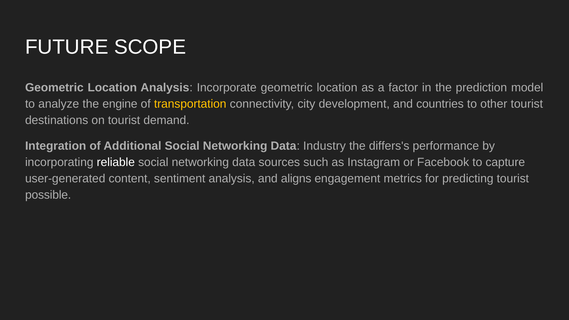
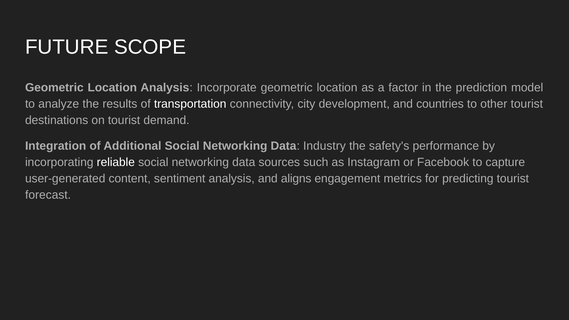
engine: engine -> results
transportation colour: yellow -> white
differs's: differs's -> safety's
possible: possible -> forecast
